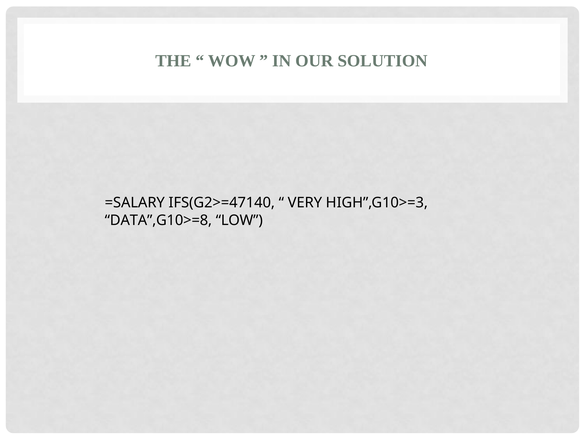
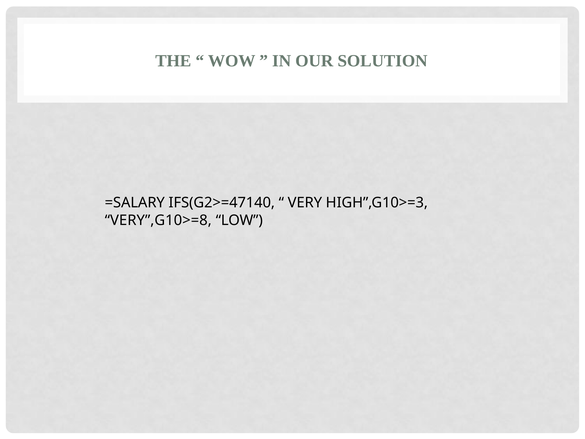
DATA”,G10>=8: DATA”,G10>=8 -> VERY”,G10>=8
